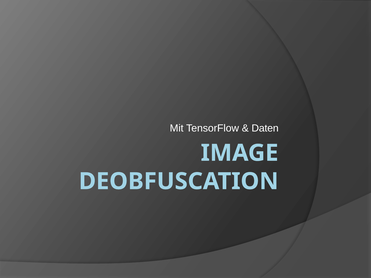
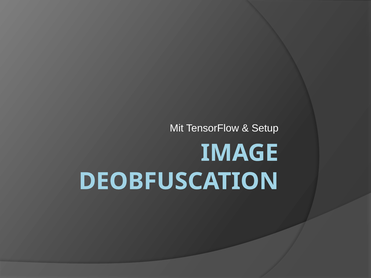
Daten: Daten -> Setup
